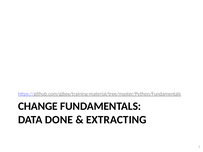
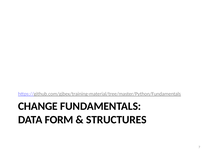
DONE: DONE -> FORM
EXTRACTING: EXTRACTING -> STRUCTURES
